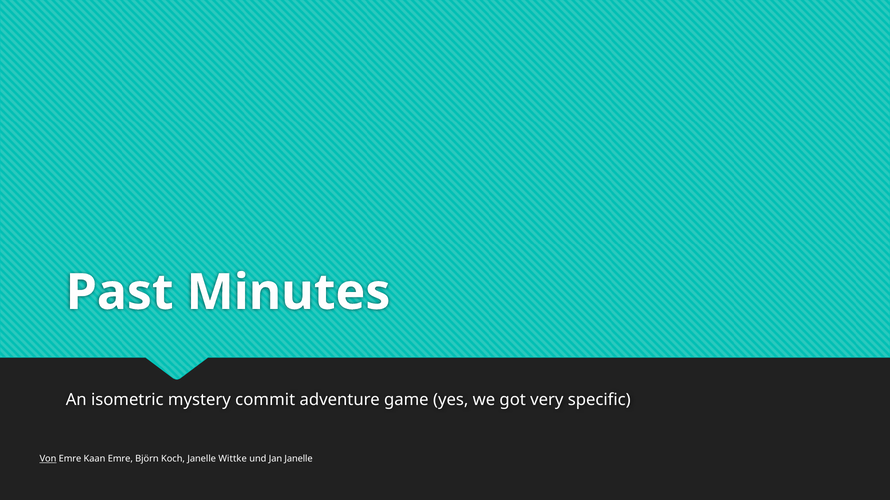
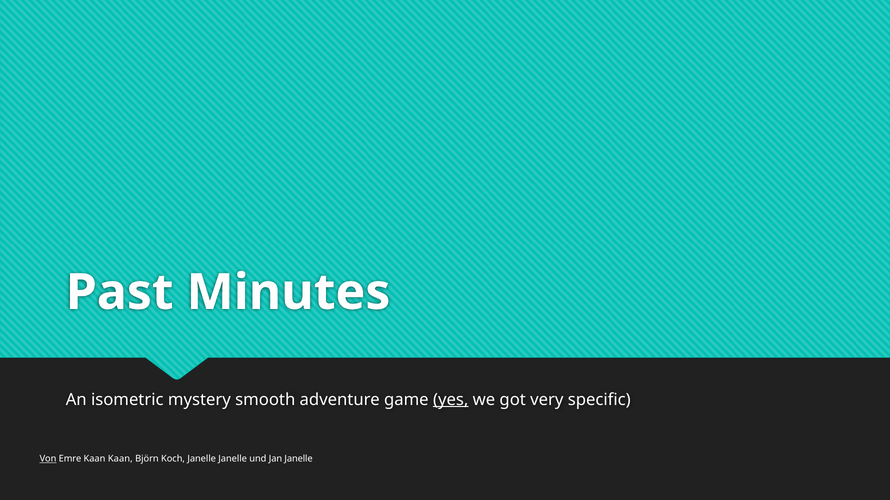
commit: commit -> smooth
yes underline: none -> present
Kaan Emre: Emre -> Kaan
Janelle Wittke: Wittke -> Janelle
